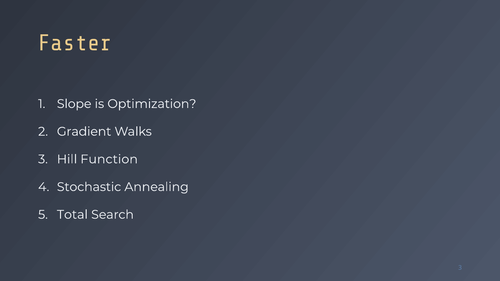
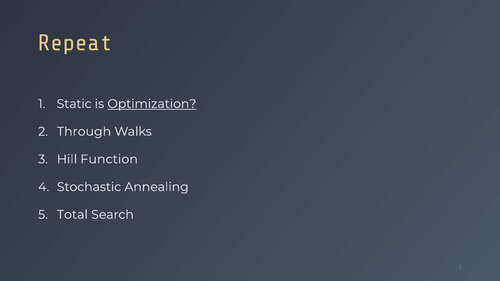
Faster: Faster -> Repeat
Slope: Slope -> Static
Optimization underline: none -> present
Gradient: Gradient -> Through
